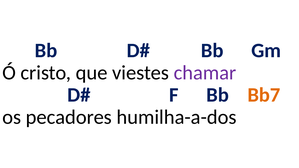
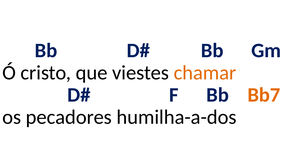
chamar colour: purple -> orange
